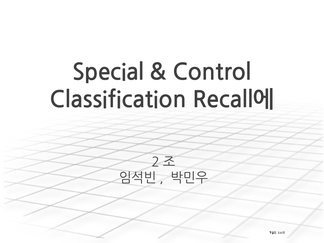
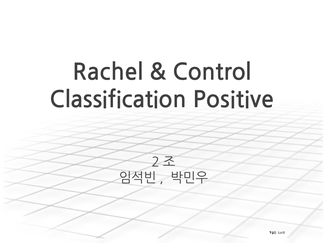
Special: Special -> Rachel
Recall에: Recall에 -> Positive
